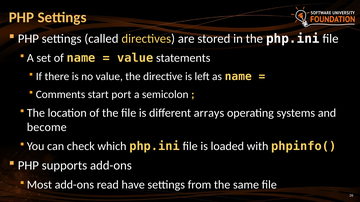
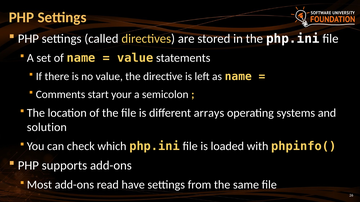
port: port -> your
become: become -> solution
